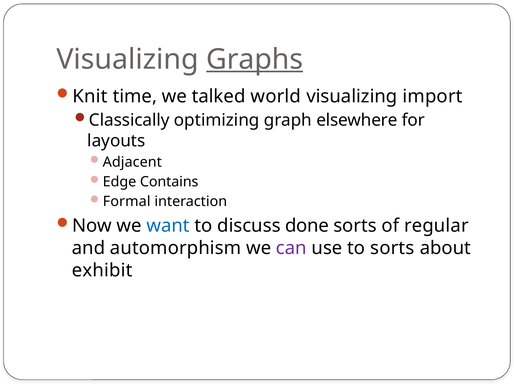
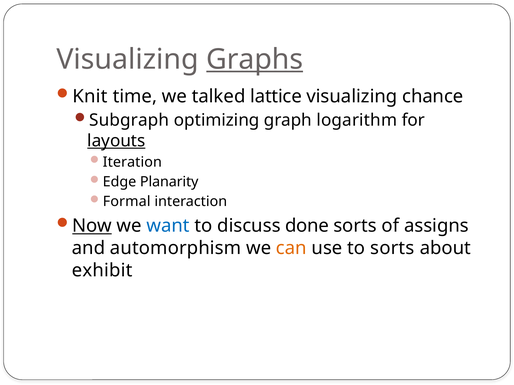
world: world -> lattice
import: import -> chance
Classically: Classically -> Subgraph
elsewhere: elsewhere -> logarithm
layouts underline: none -> present
Adjacent: Adjacent -> Iteration
Contains: Contains -> Planarity
Now underline: none -> present
regular: regular -> assigns
can colour: purple -> orange
